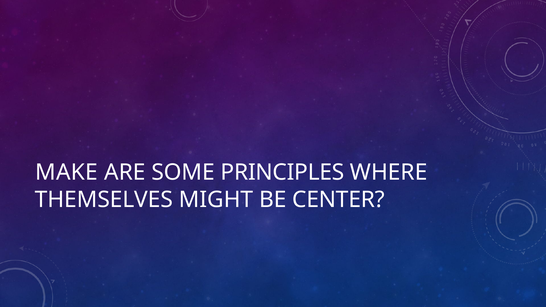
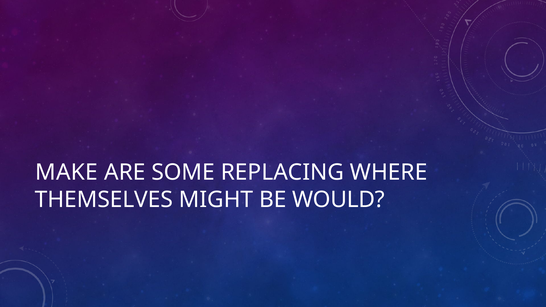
PRINCIPLES: PRINCIPLES -> REPLACING
CENTER: CENTER -> WOULD
